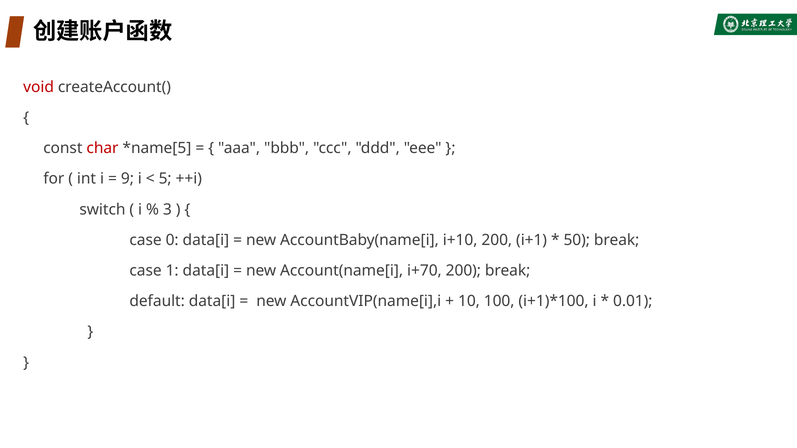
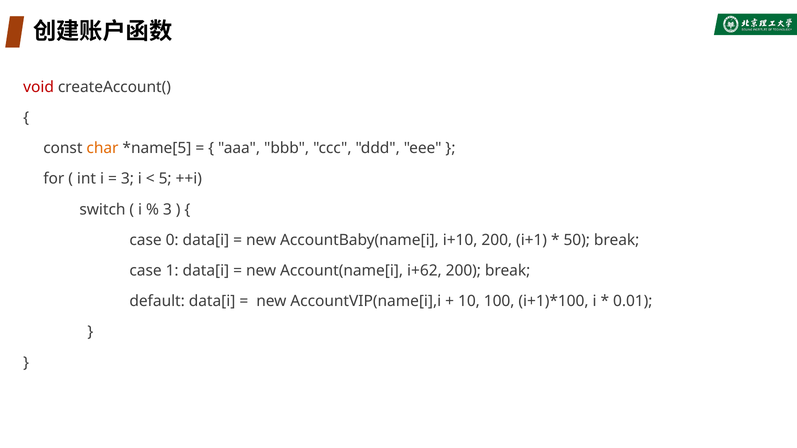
char colour: red -> orange
9 at (127, 179): 9 -> 3
i+70: i+70 -> i+62
